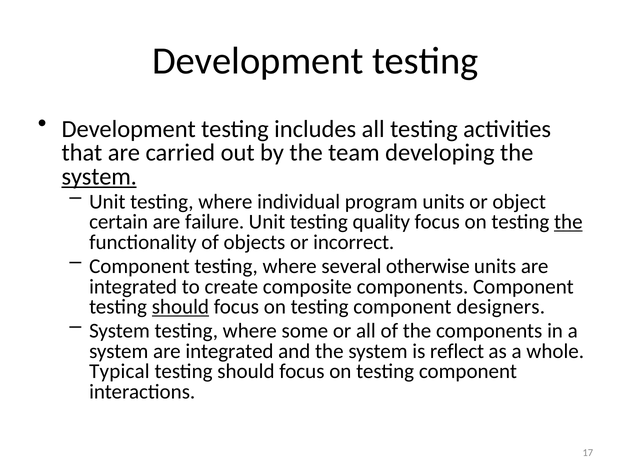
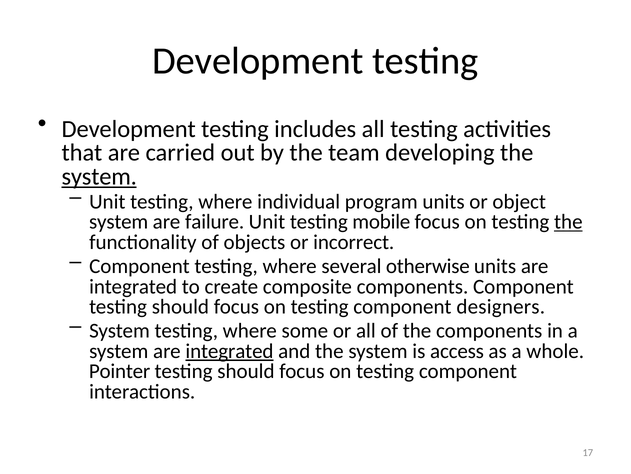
certain at (119, 222): certain -> system
quality: quality -> mobile
should at (180, 306) underline: present -> none
integrated at (229, 351) underline: none -> present
reflect: reflect -> access
Typical: Typical -> Pointer
